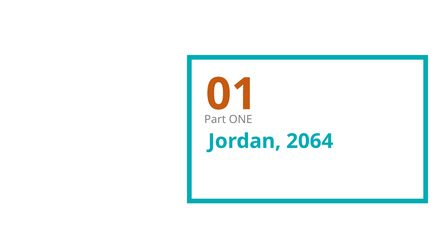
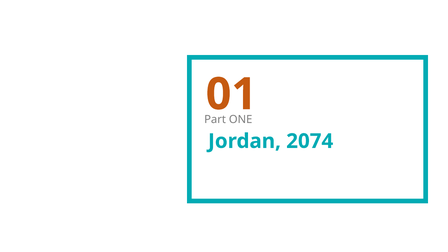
2064: 2064 -> 2074
